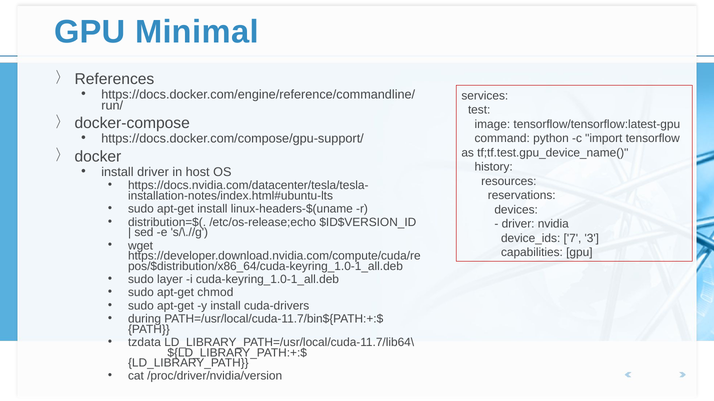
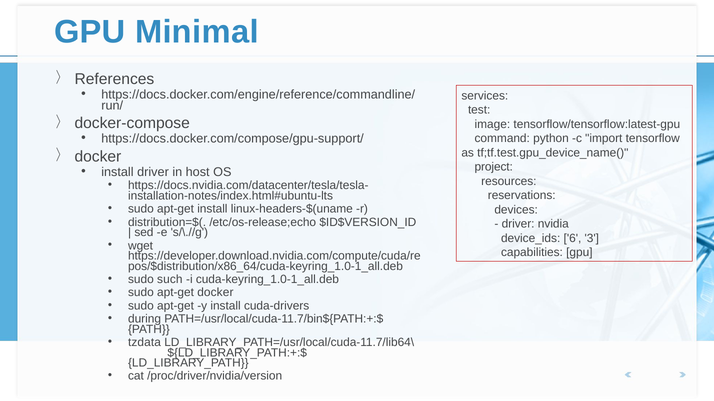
history: history -> project
7: 7 -> 6
layer: layer -> such
apt-get chmod: chmod -> docker
